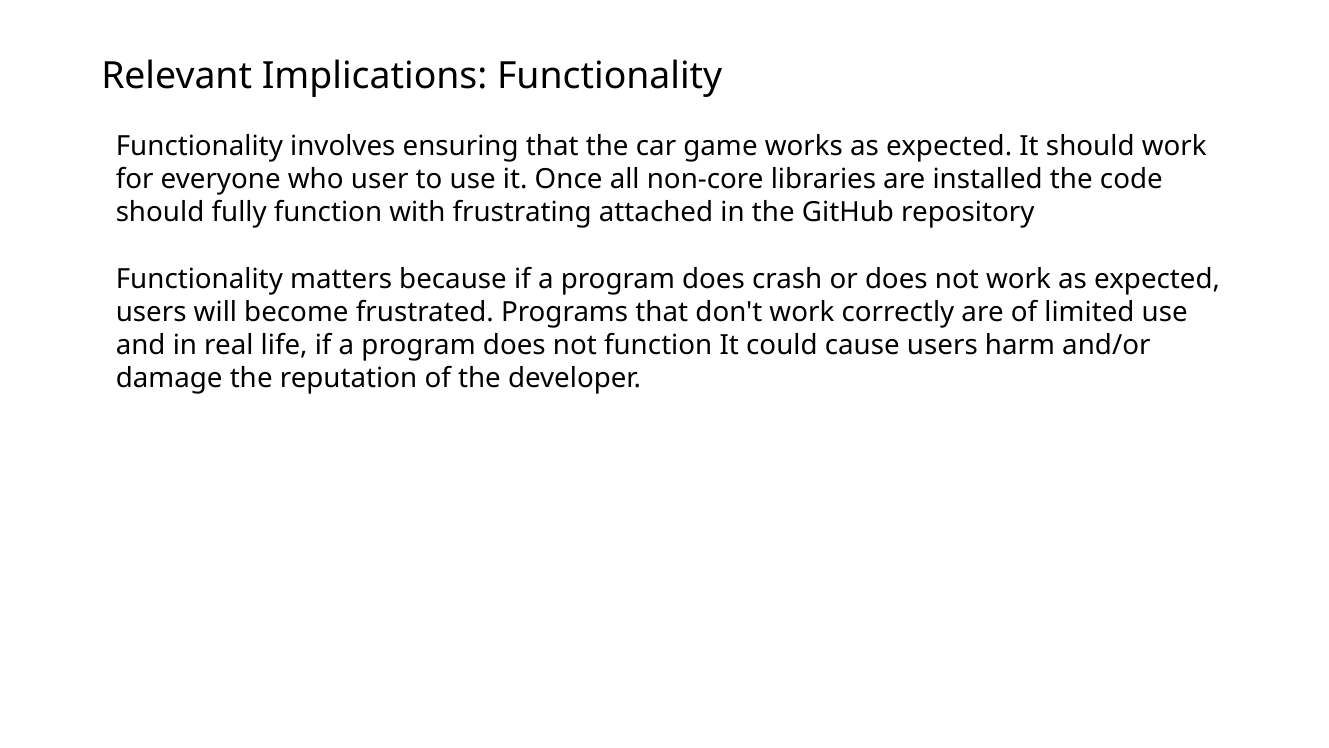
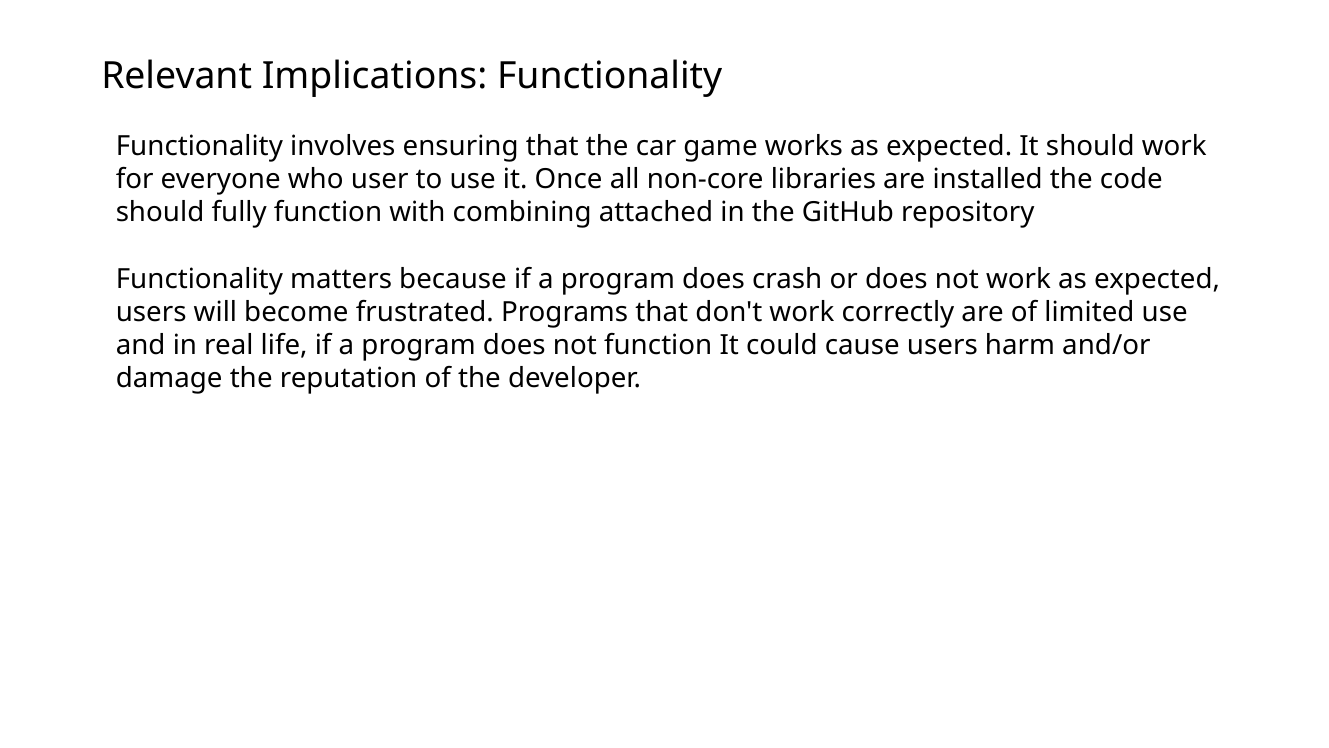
frustrating: frustrating -> combining
